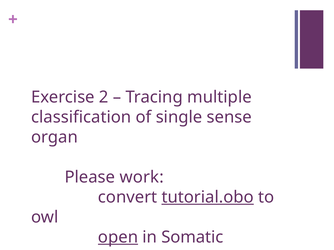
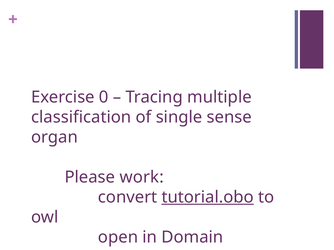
2: 2 -> 0
open underline: present -> none
Somatic: Somatic -> Domain
